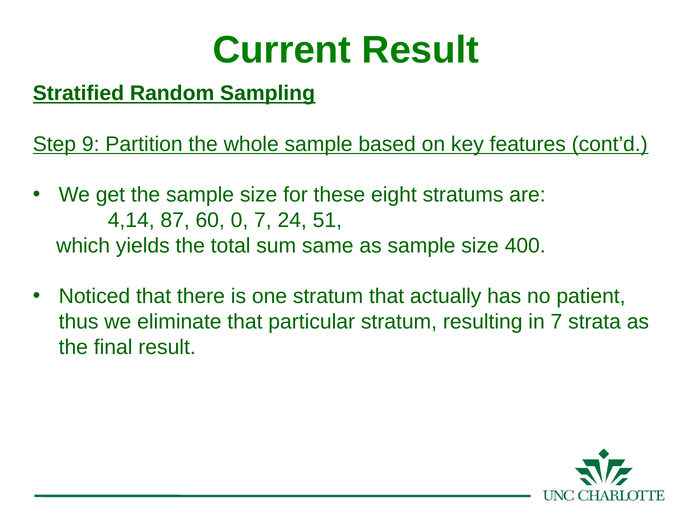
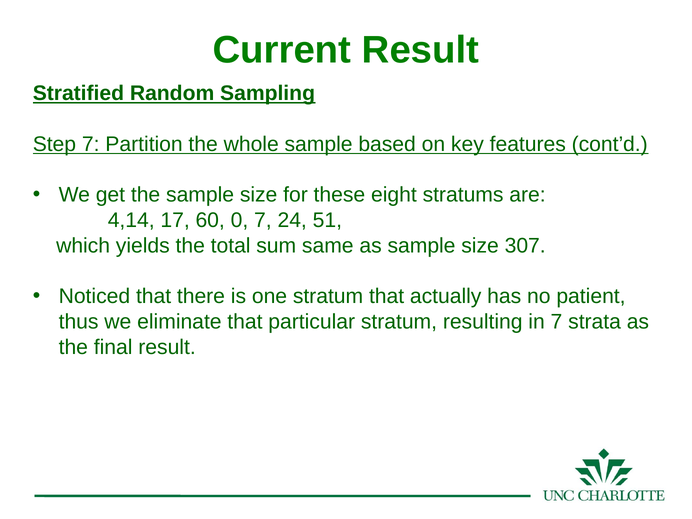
Step 9: 9 -> 7
87: 87 -> 17
400: 400 -> 307
